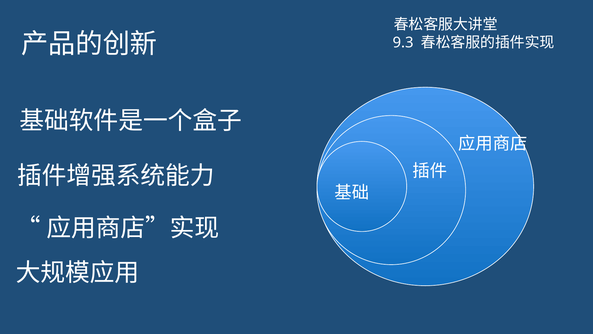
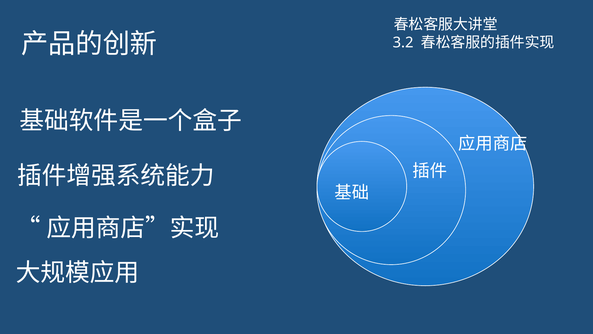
9.3: 9.3 -> 3.2
